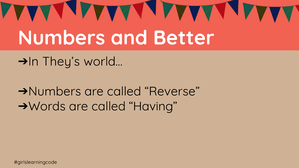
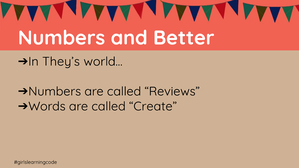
Reverse: Reverse -> Reviews
Having: Having -> Create
